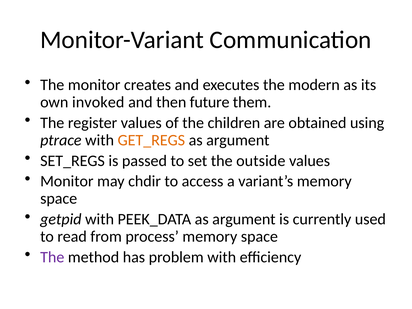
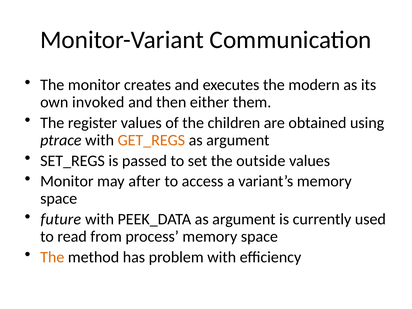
future: future -> either
chdir: chdir -> after
getpid: getpid -> future
The at (52, 257) colour: purple -> orange
